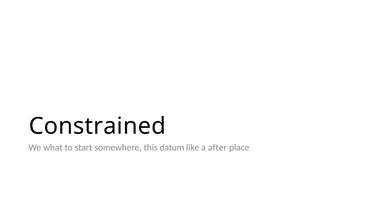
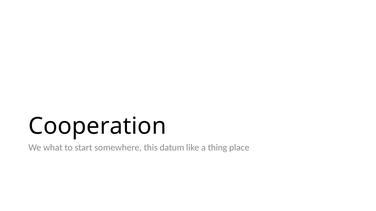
Constrained: Constrained -> Cooperation
after: after -> thing
